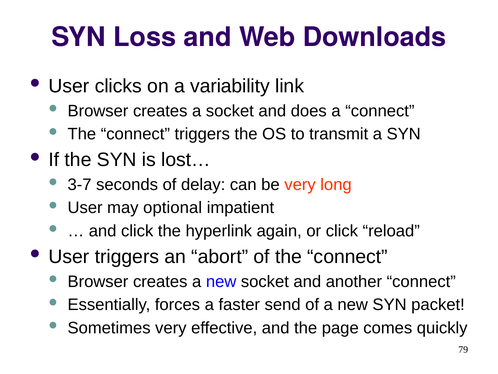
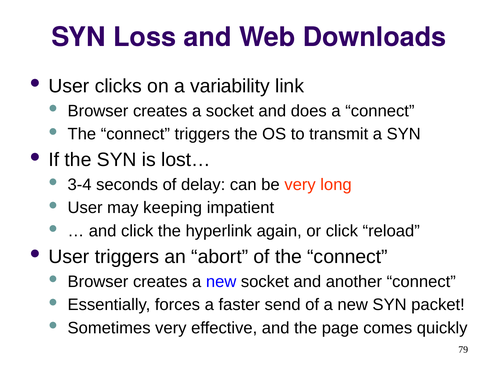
3-7: 3-7 -> 3-4
optional: optional -> keeping
